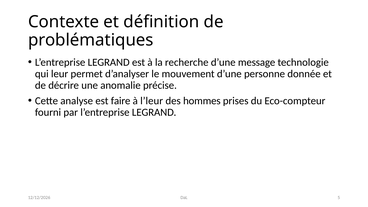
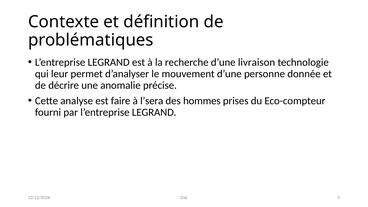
message: message -> livraison
l’leur: l’leur -> l’sera
